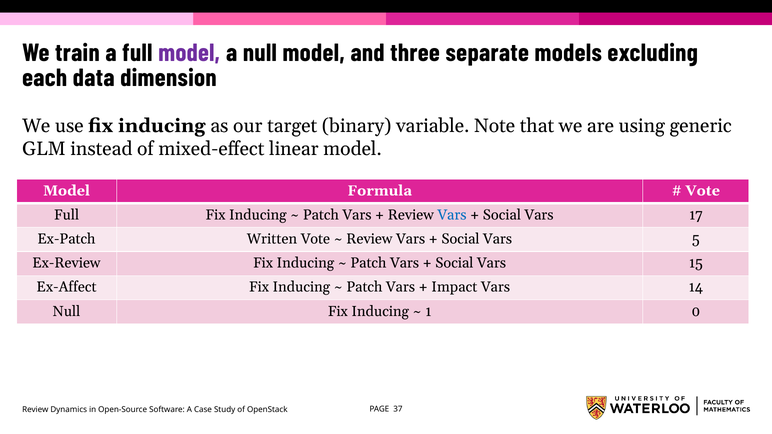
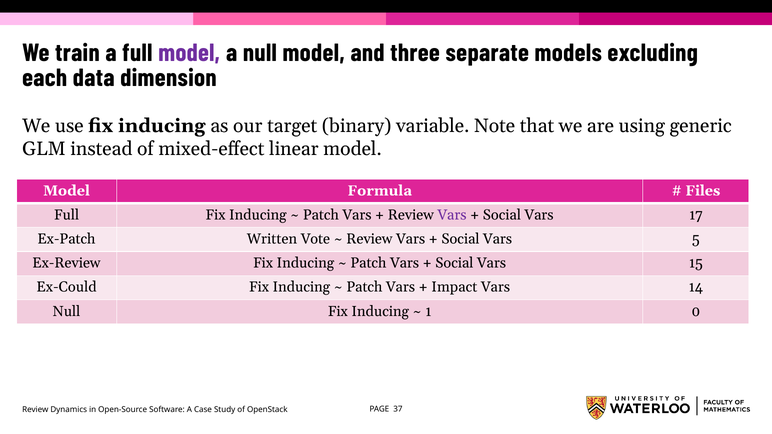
Vote at (703, 191): Vote -> Files
Vars at (452, 215) colour: blue -> purple
Ex-Affect: Ex-Affect -> Ex-Could
